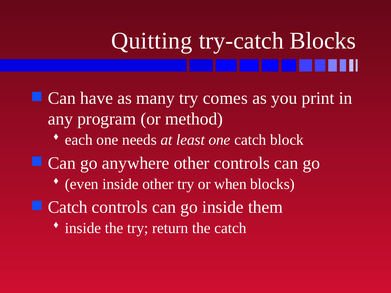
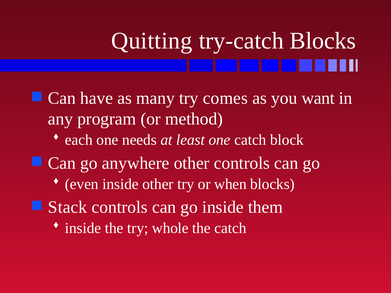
print: print -> want
Catch at (68, 207): Catch -> Stack
return: return -> whole
